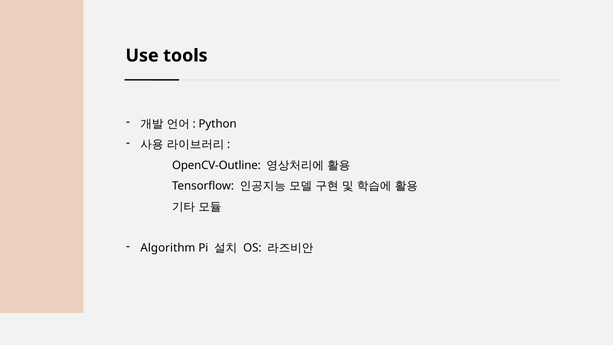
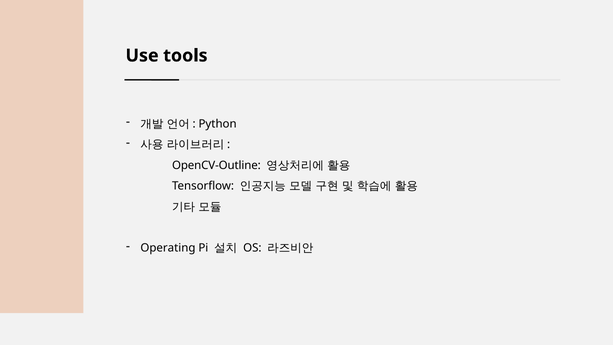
Algorithm: Algorithm -> Operating
